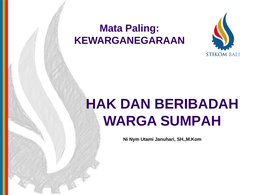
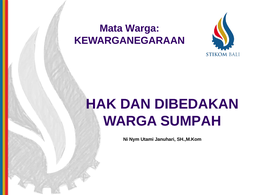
Mata Paling: Paling -> Warga
BERIBADAH: BERIBADAH -> DIBEDAKAN
